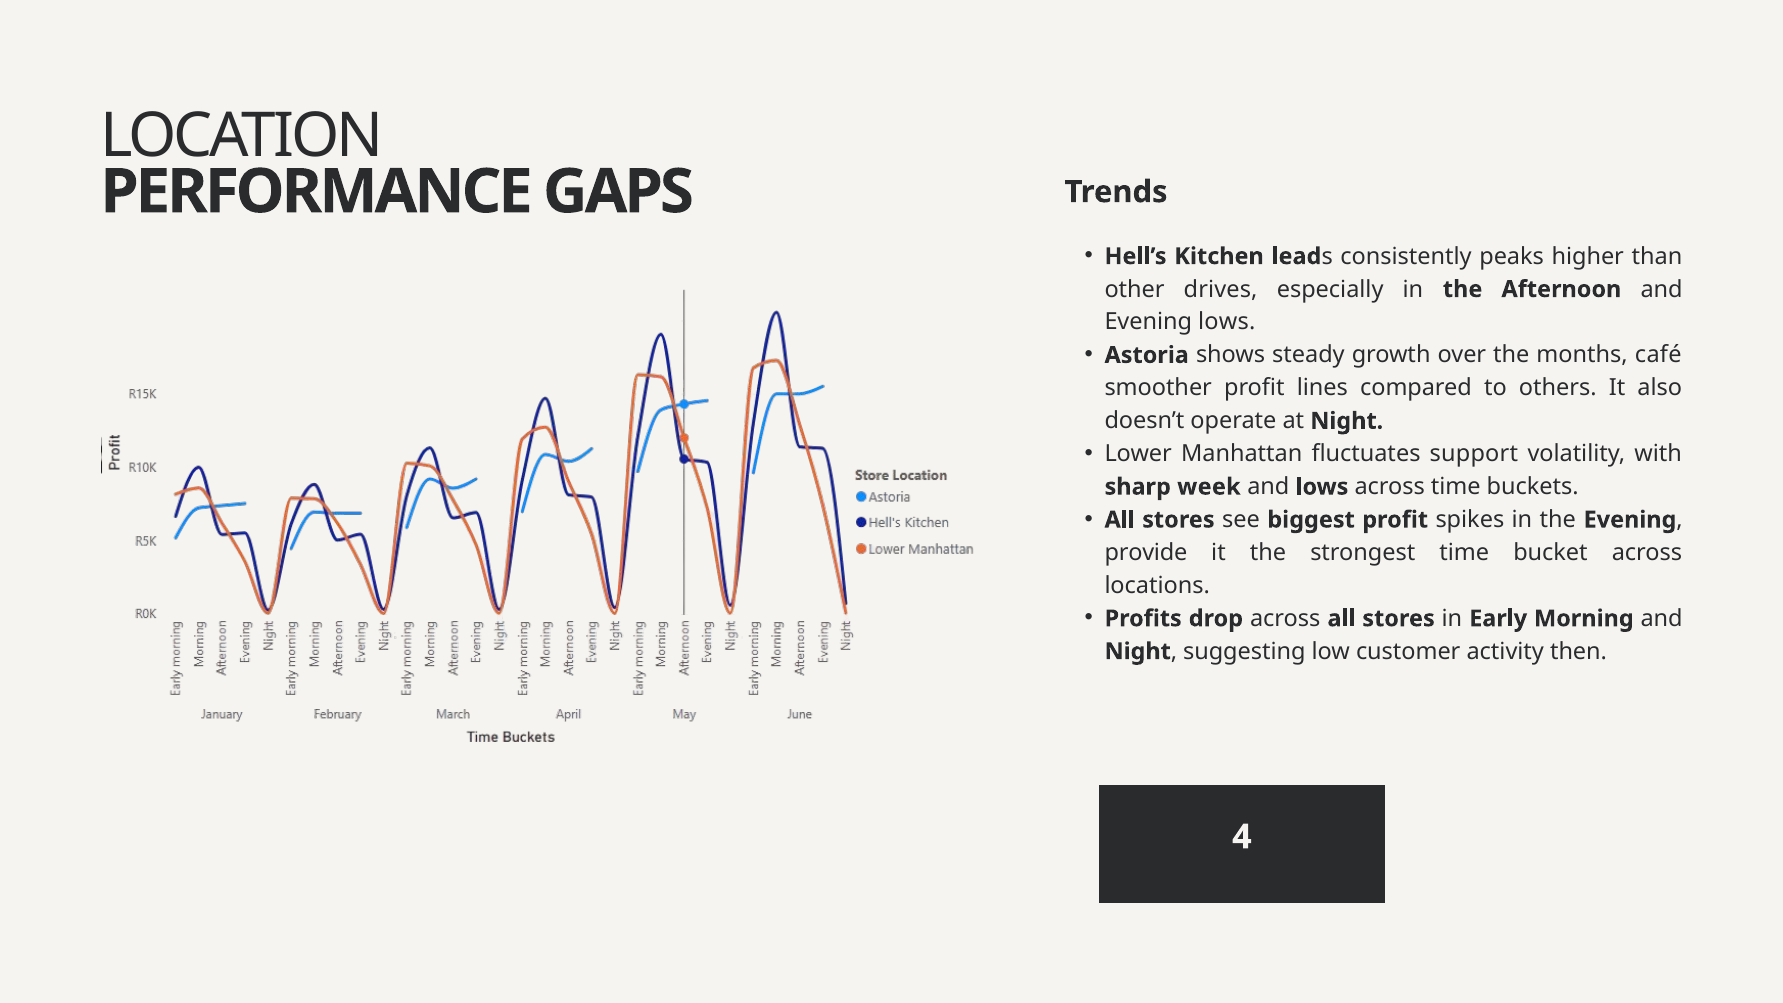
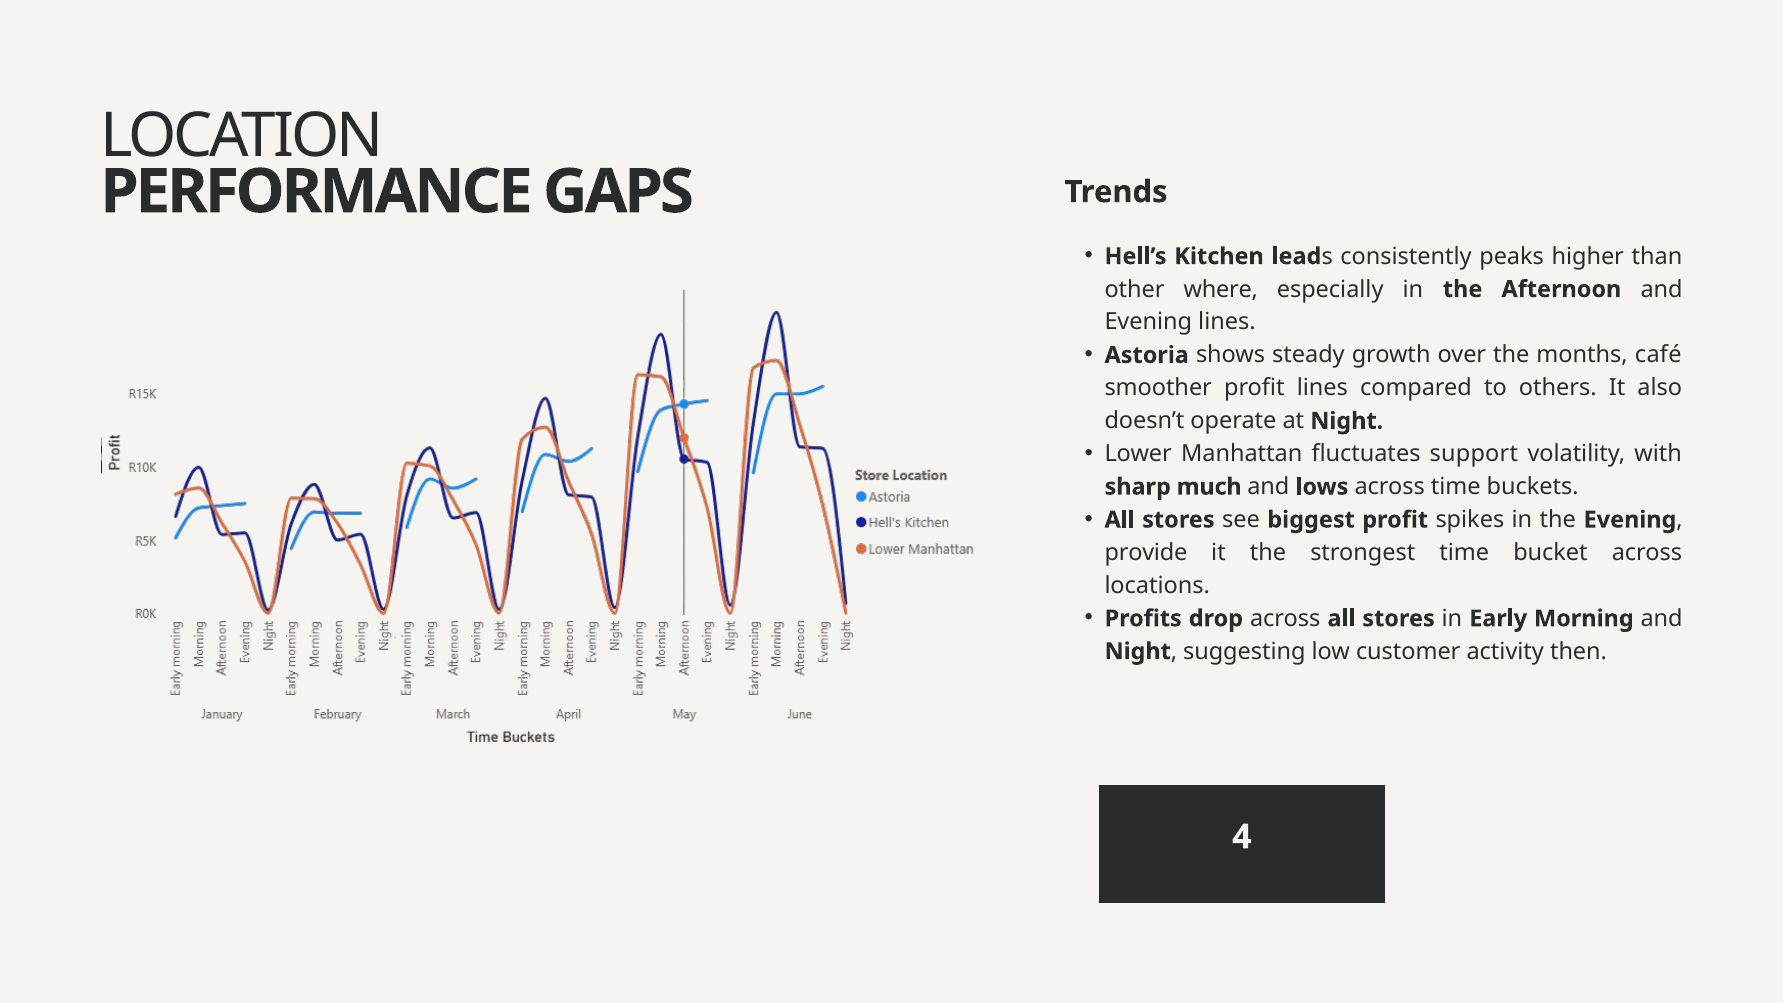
drives: drives -> where
Evening lows: lows -> lines
week: week -> much
